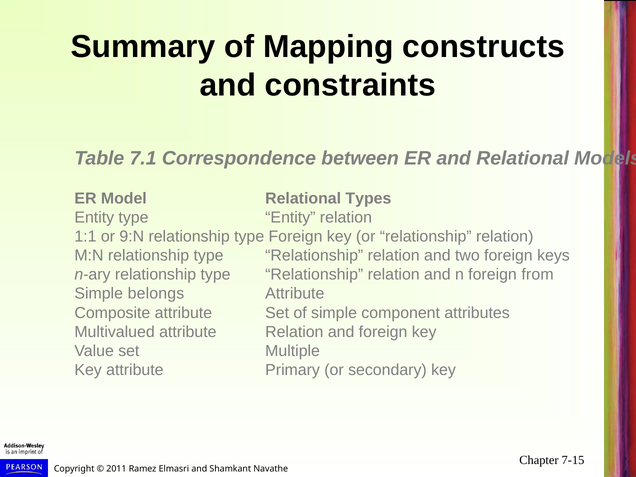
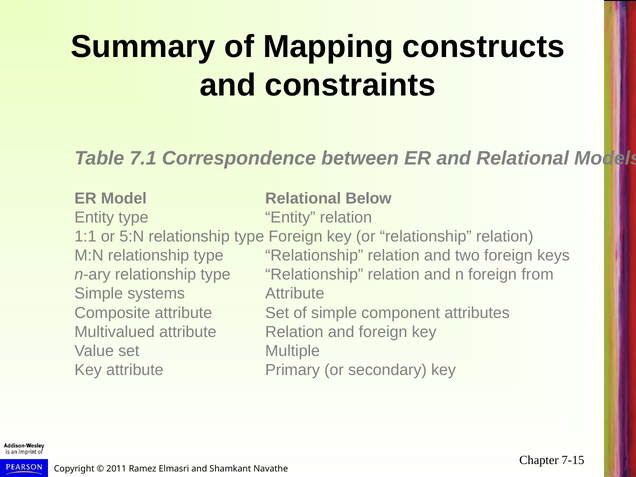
Types: Types -> Below
9:N: 9:N -> 5:N
belongs: belongs -> systems
